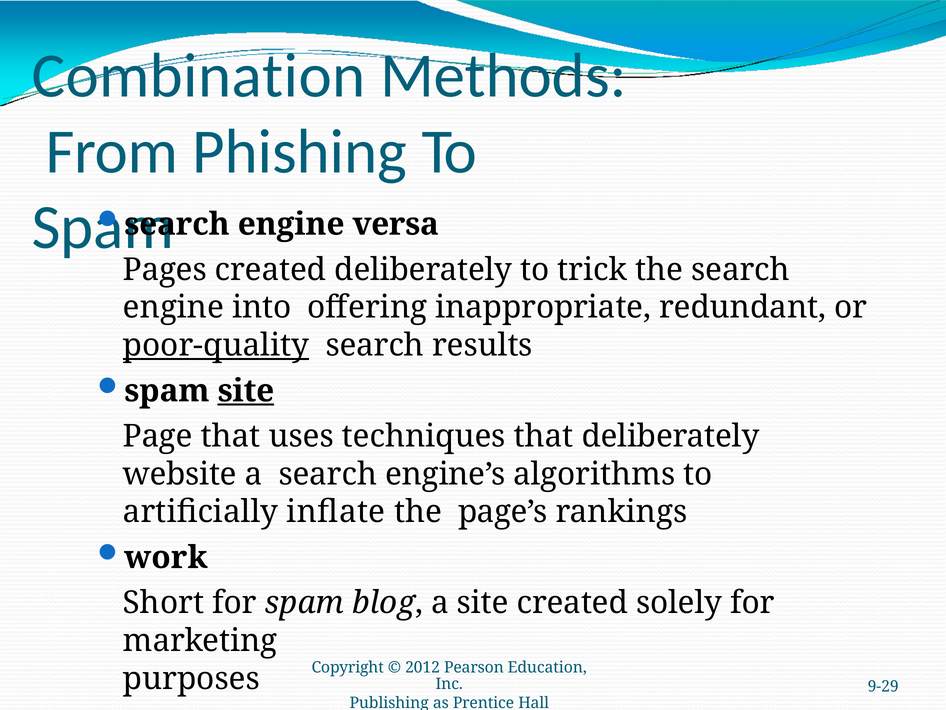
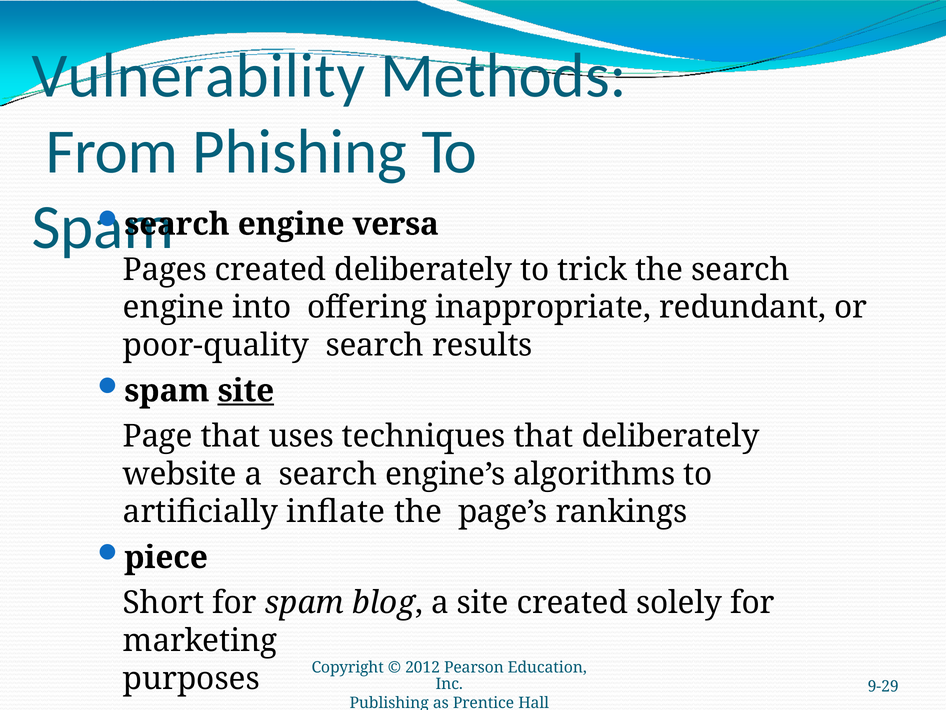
Combination: Combination -> Vulnerability
poor-quality underline: present -> none
work: work -> piece
